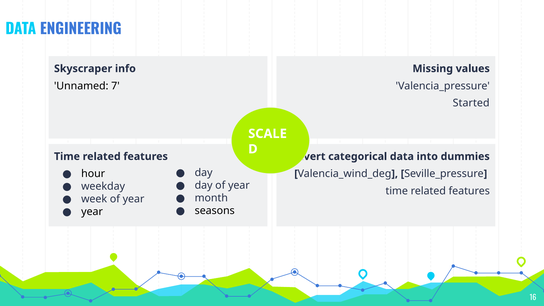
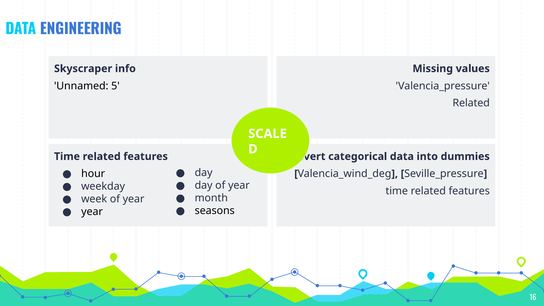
7: 7 -> 5
Started at (471, 103): Started -> Related
